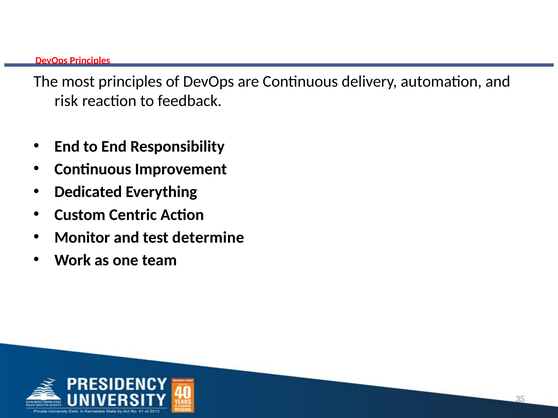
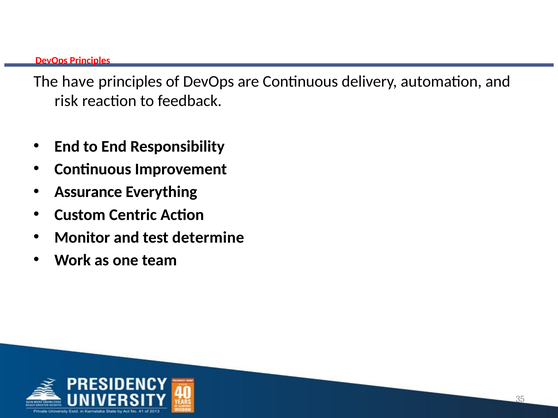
most: most -> have
Dedicated: Dedicated -> Assurance
